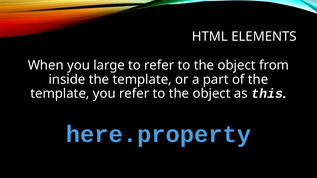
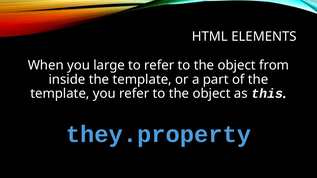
here.property: here.property -> they.property
